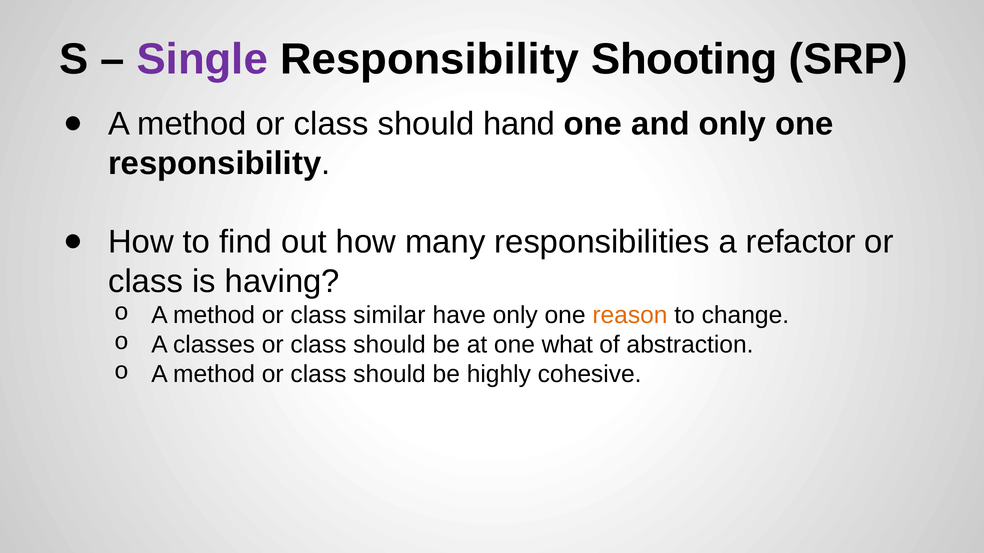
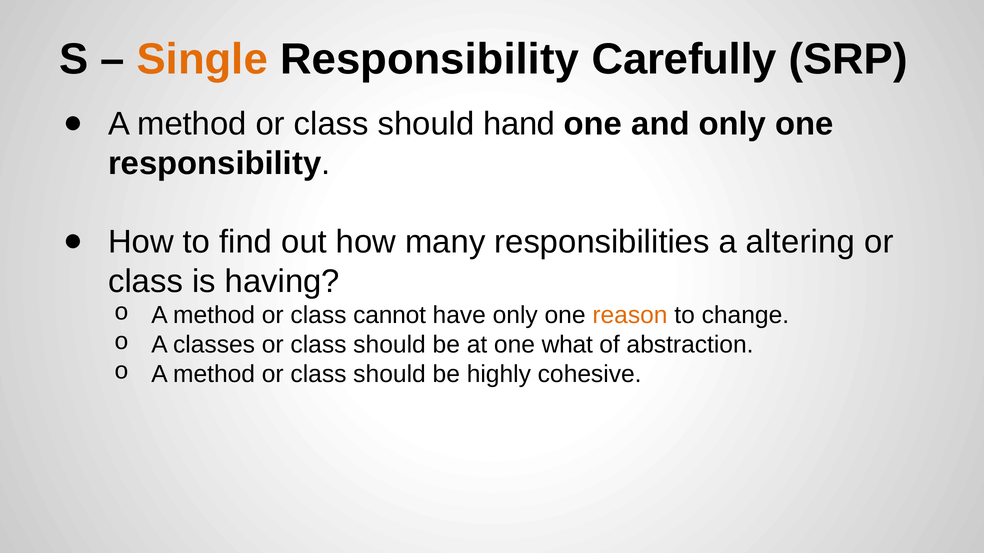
Single colour: purple -> orange
Shooting: Shooting -> Carefully
refactor: refactor -> altering
similar: similar -> cannot
